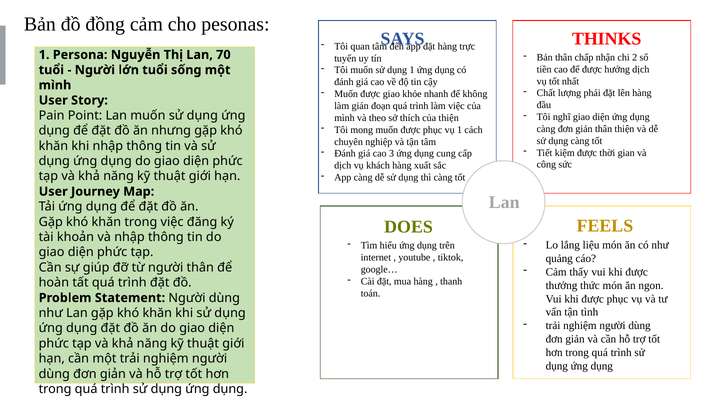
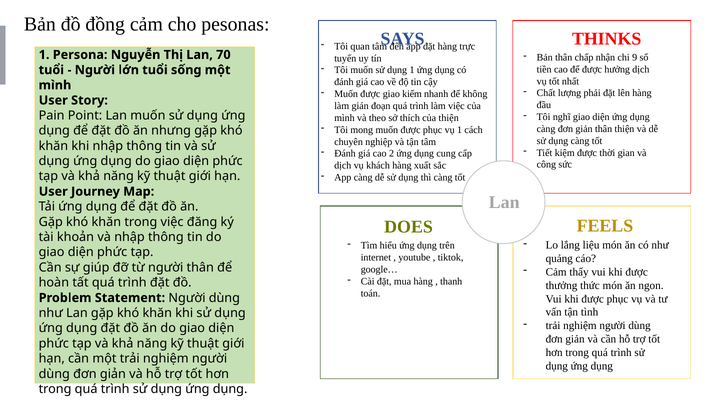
2: 2 -> 9
khỏe: khỏe -> kiểm
3: 3 -> 2
